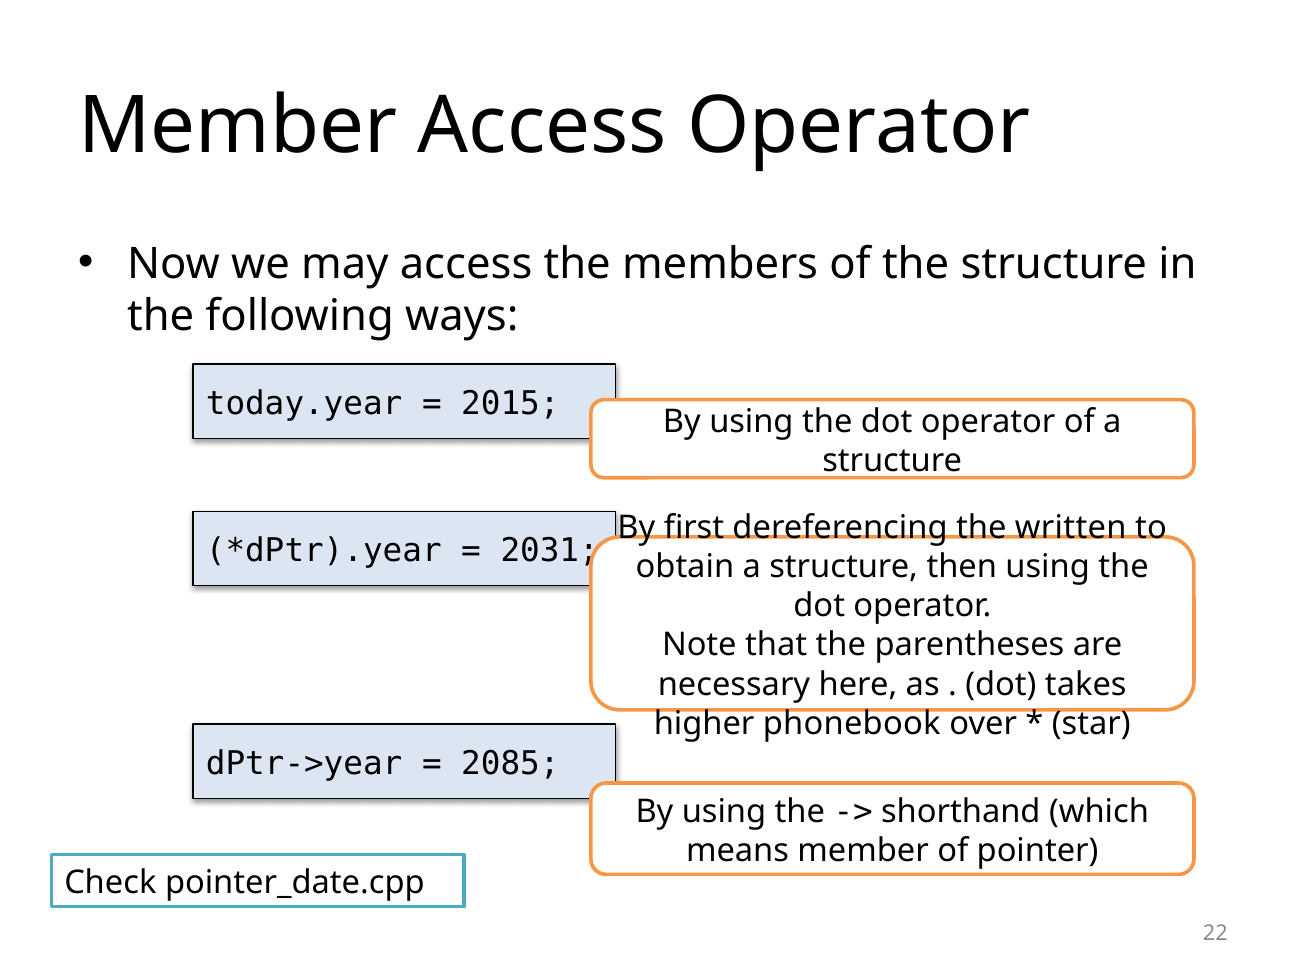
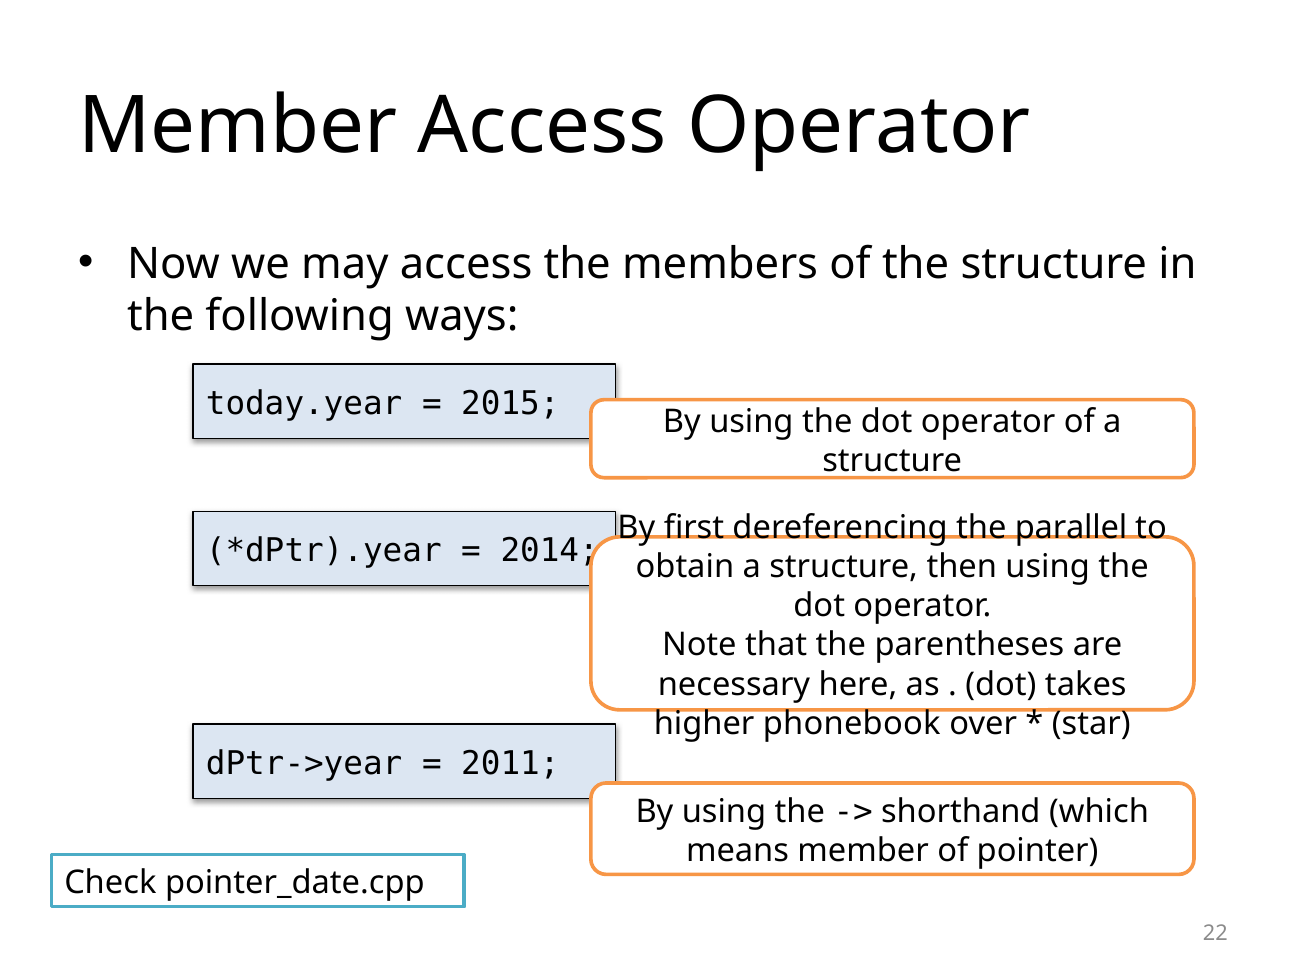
written: written -> parallel
2031: 2031 -> 2014
2085: 2085 -> 2011
